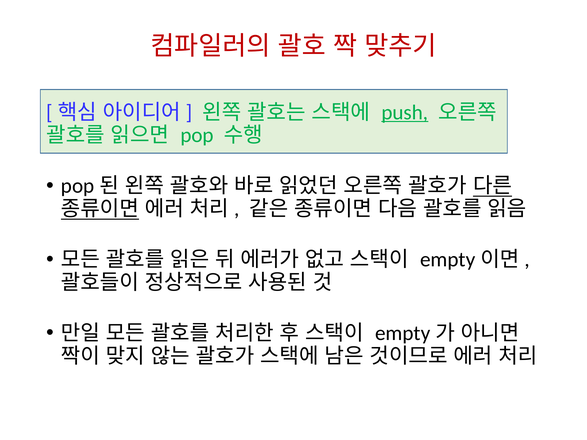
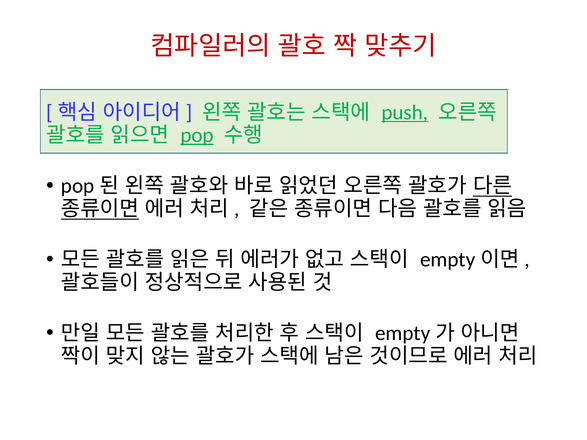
pop underline: none -> present
